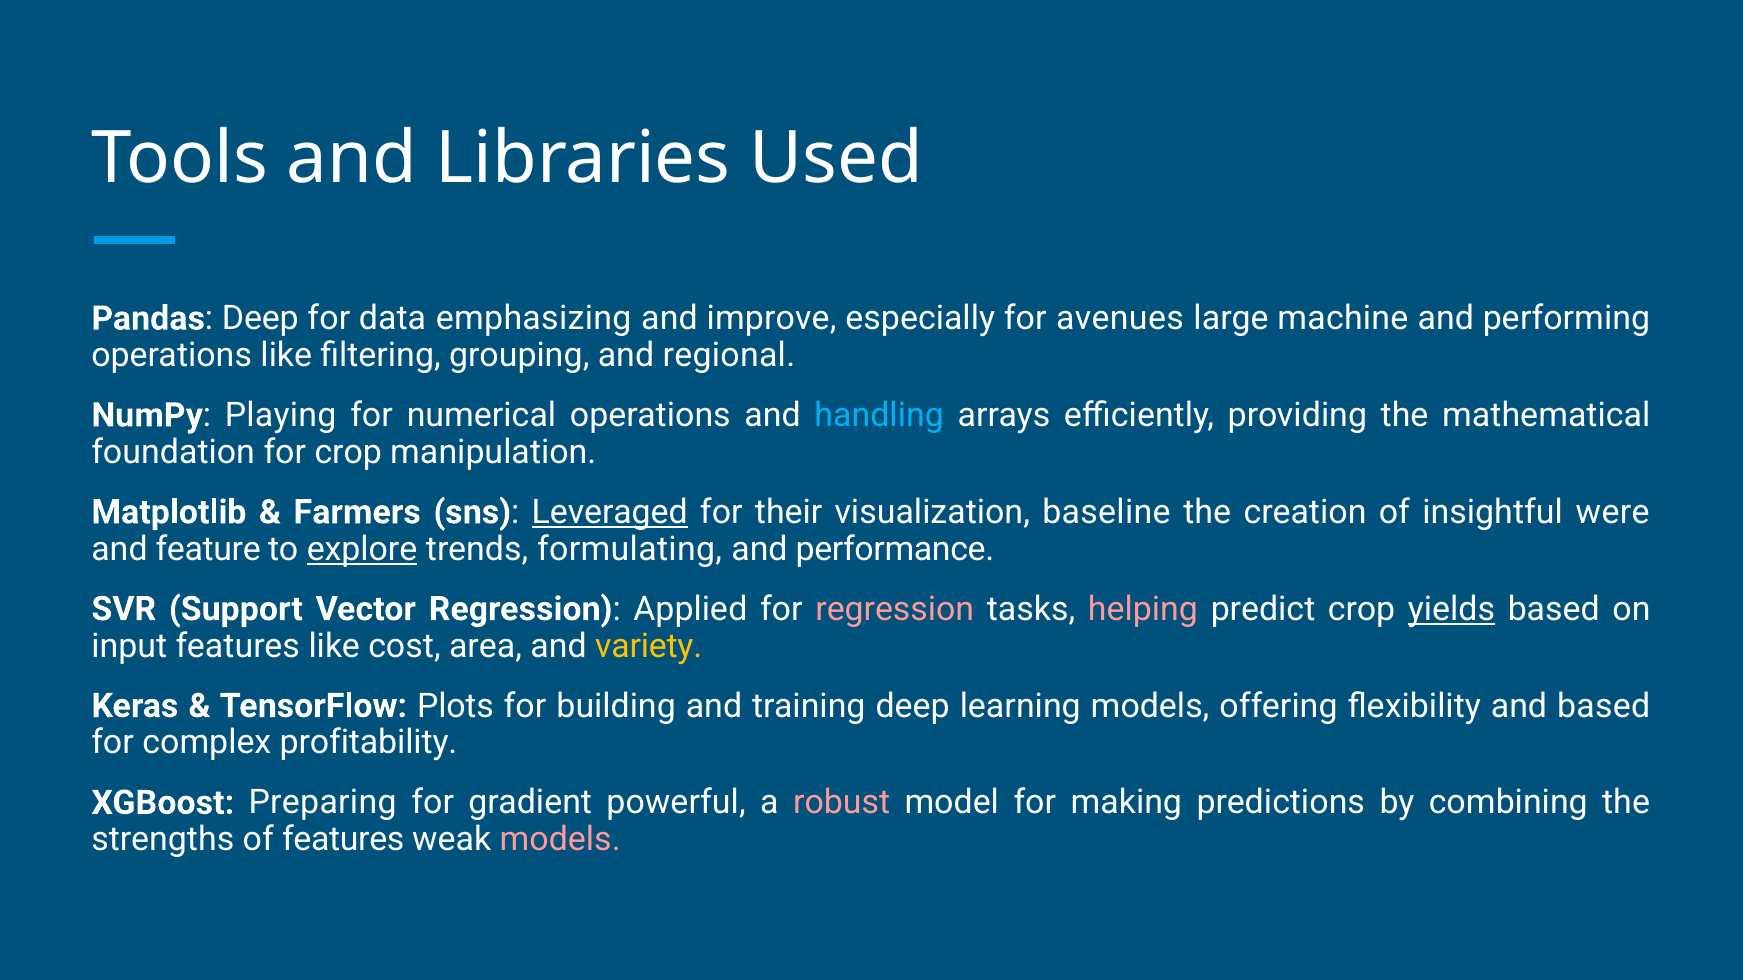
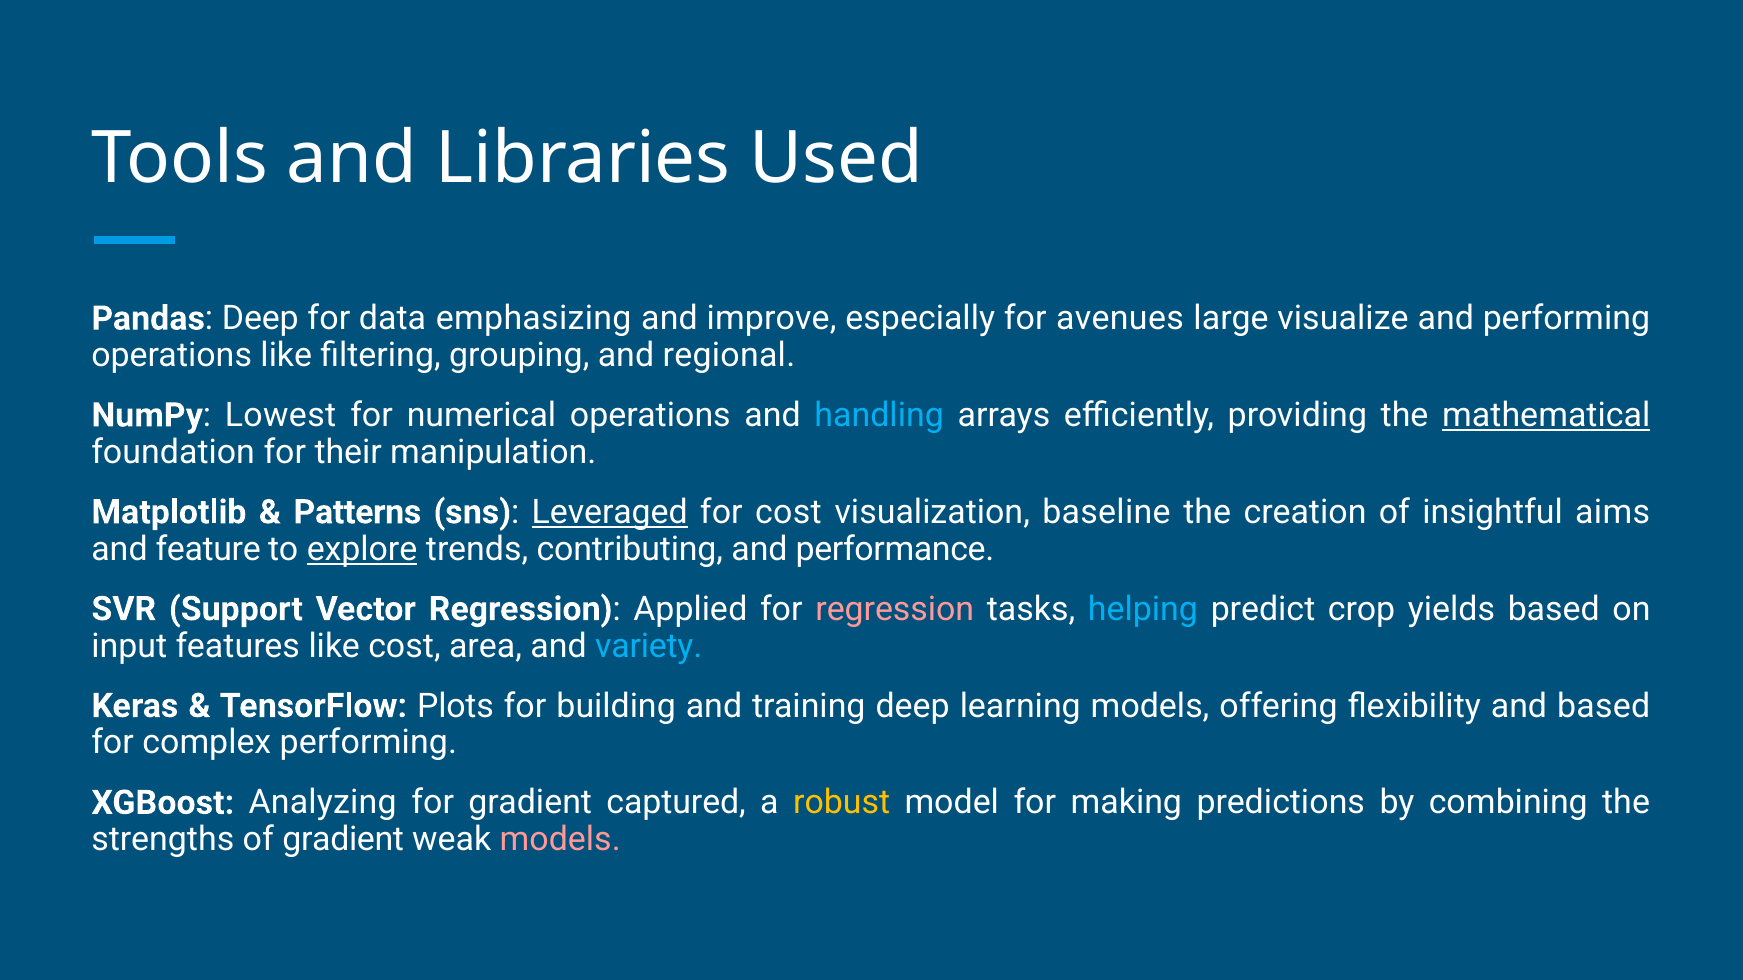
machine: machine -> visualize
Playing: Playing -> Lowest
mathematical underline: none -> present
for crop: crop -> their
Farmers: Farmers -> Patterns
for their: their -> cost
were: were -> aims
formulating: formulating -> contributing
helping colour: pink -> light blue
yields underline: present -> none
variety colour: yellow -> light blue
complex profitability: profitability -> performing
Preparing: Preparing -> Analyzing
powerful: powerful -> captured
robust colour: pink -> yellow
of features: features -> gradient
